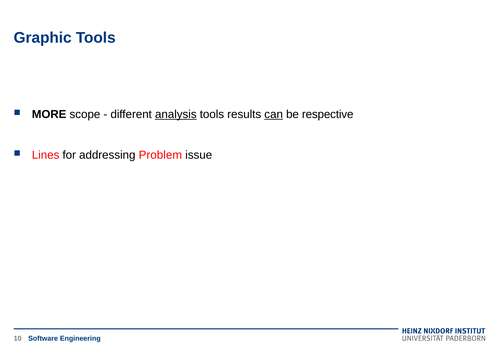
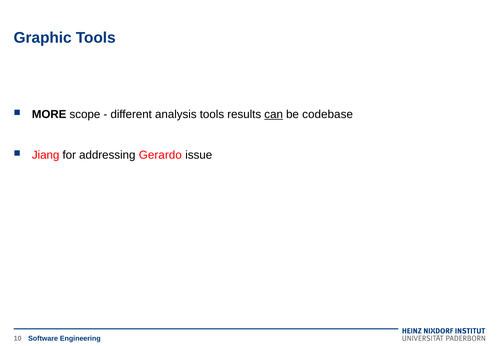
analysis underline: present -> none
respective: respective -> codebase
Lines: Lines -> Jiang
Problem: Problem -> Gerardo
